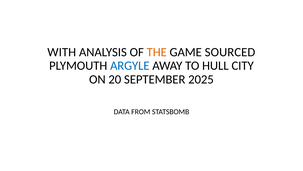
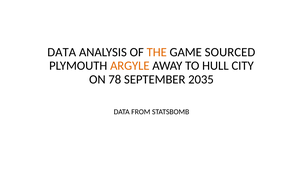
WITH at (62, 52): WITH -> DATA
ARGYLE colour: blue -> orange
20: 20 -> 78
2025: 2025 -> 2035
